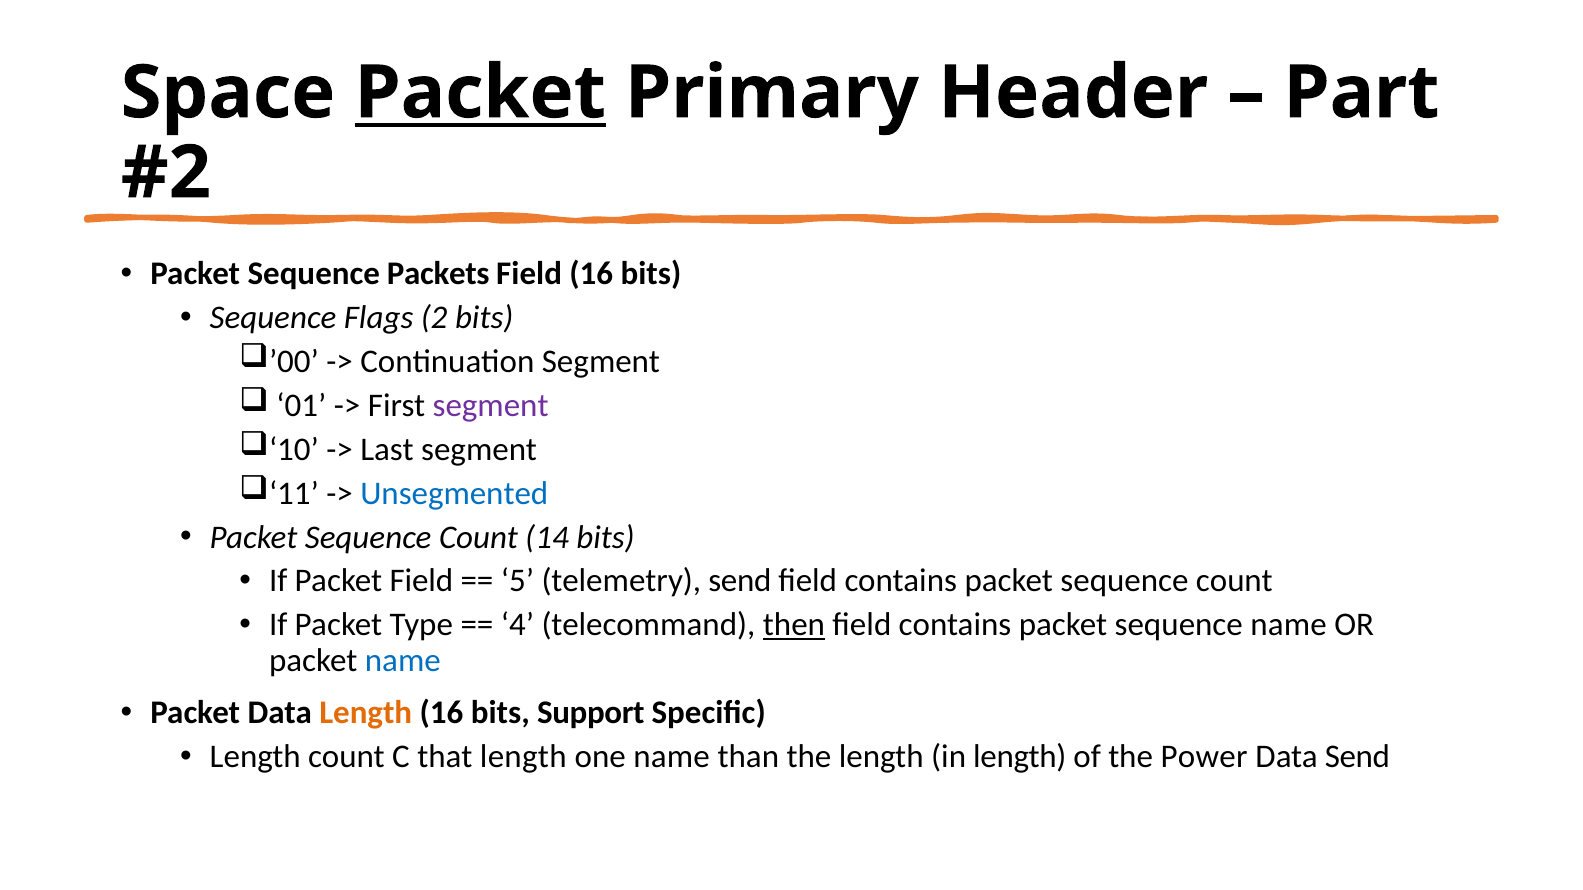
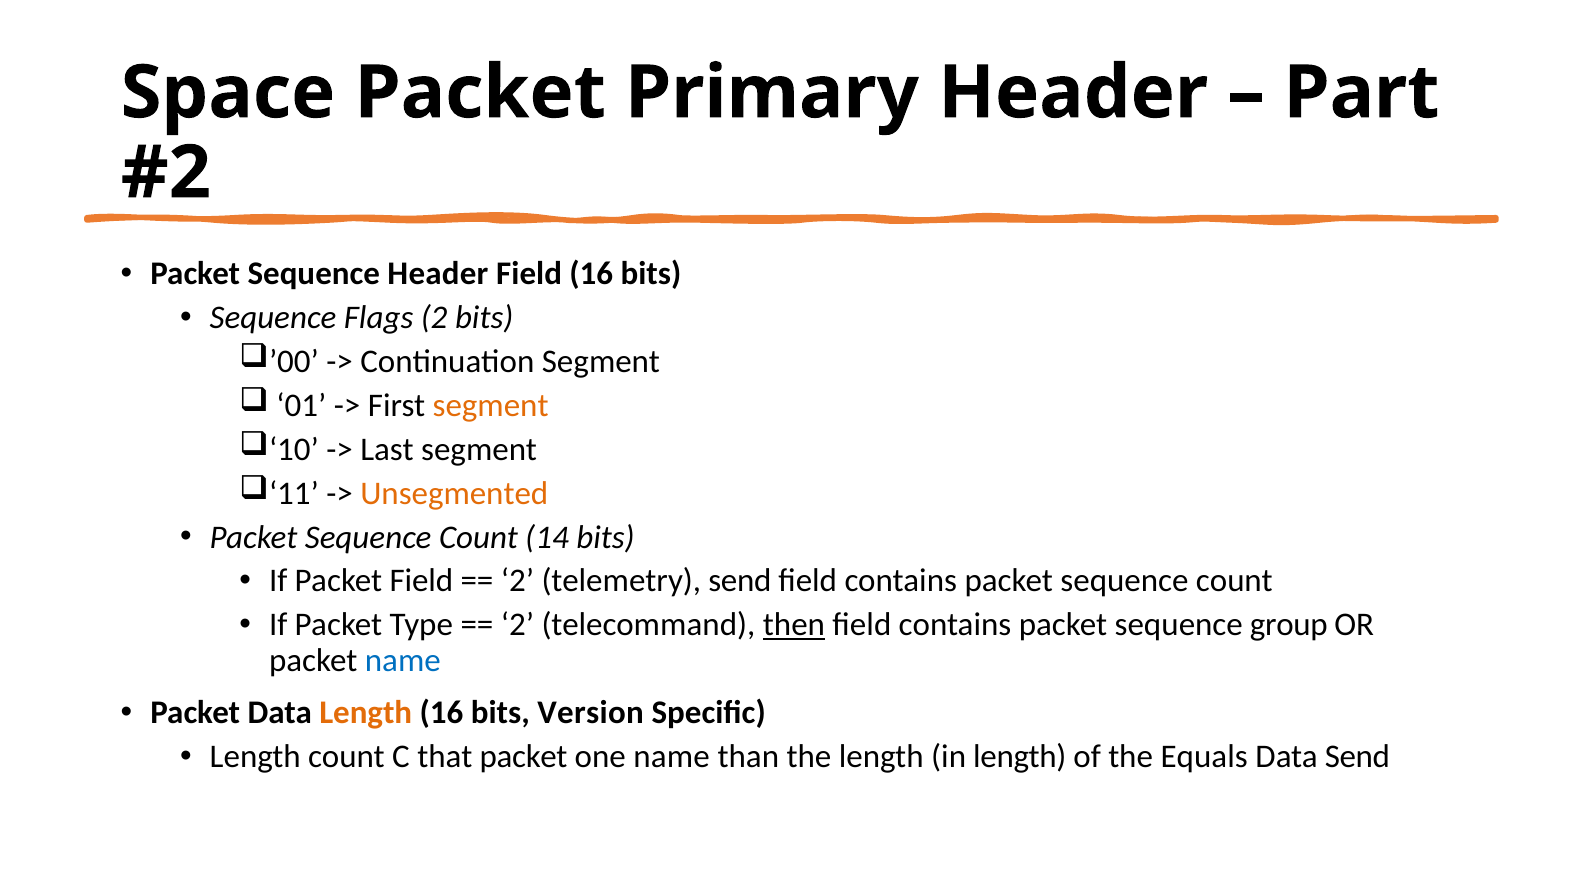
Packet at (480, 93) underline: present -> none
Sequence Packets: Packets -> Header
segment at (491, 406) colour: purple -> orange
Unsegmented colour: blue -> orange
5 at (517, 581): 5 -> 2
4 at (517, 625): 4 -> 2
sequence name: name -> group
Support: Support -> Version
that length: length -> packet
Power: Power -> Equals
